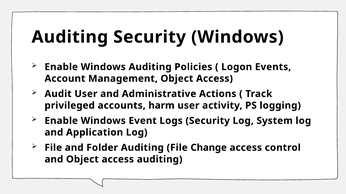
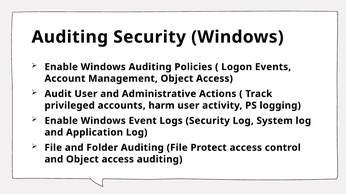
Change: Change -> Protect
